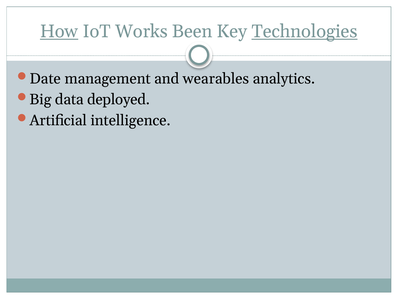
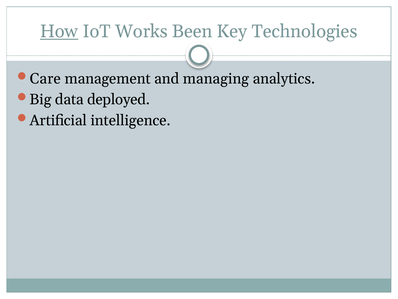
Technologies underline: present -> none
Date: Date -> Care
wearables: wearables -> managing
